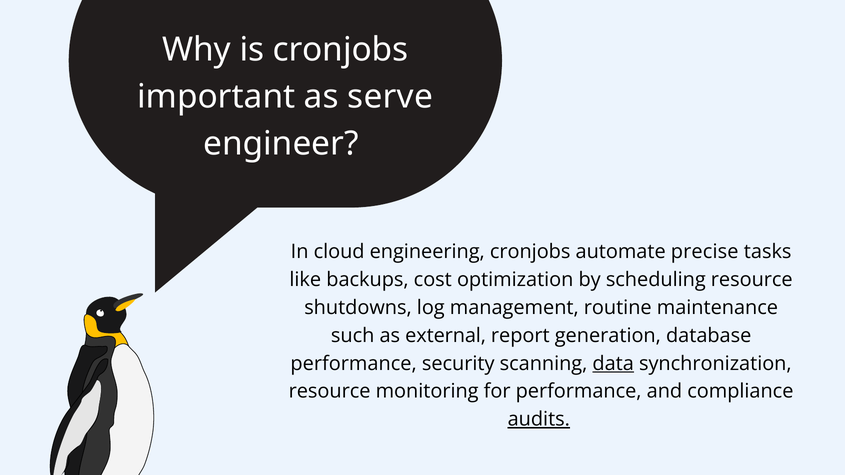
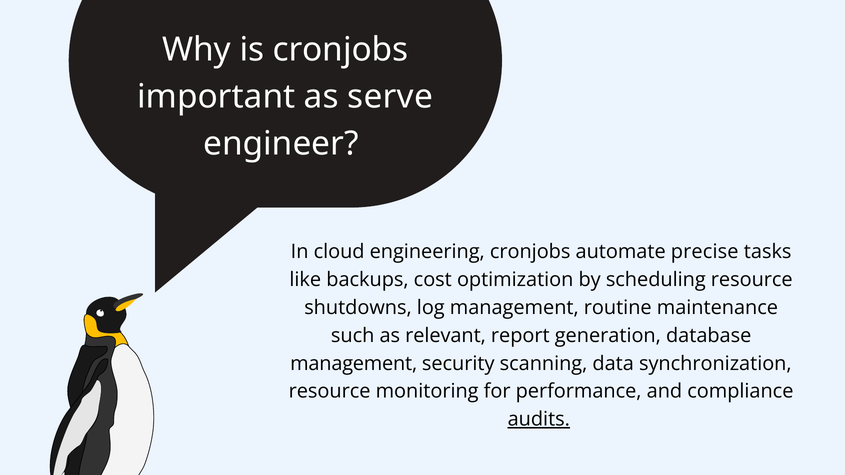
external: external -> relevant
performance at (354, 364): performance -> management
data underline: present -> none
